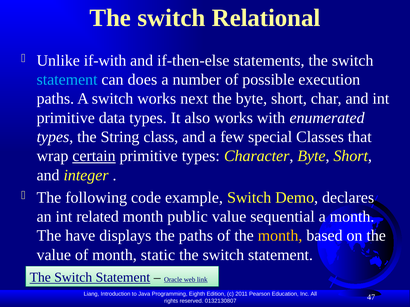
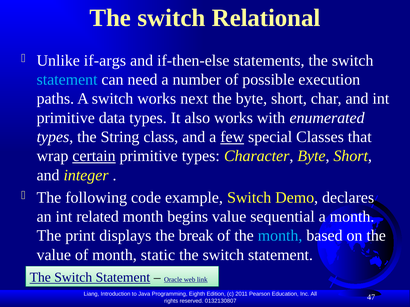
if-with: if-with -> if-args
does: does -> need
few underline: none -> present
public: public -> begins
have: have -> print
the paths: paths -> break
month at (280, 236) colour: yellow -> light blue
